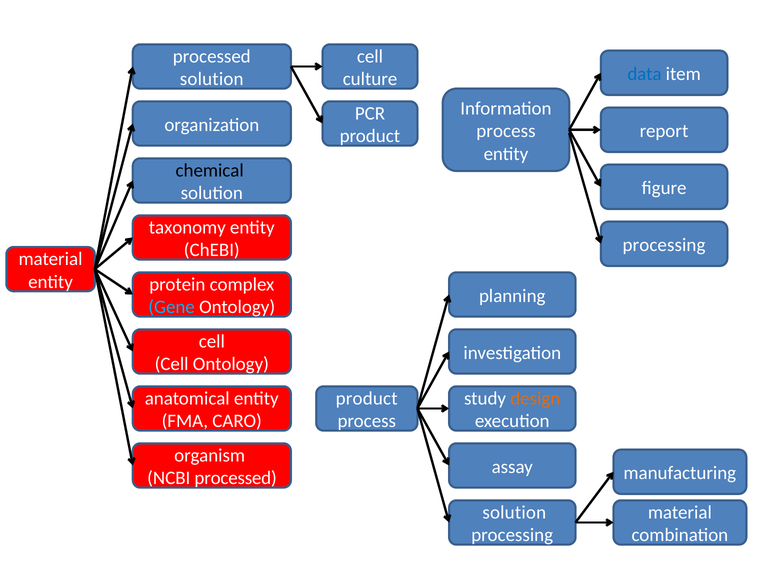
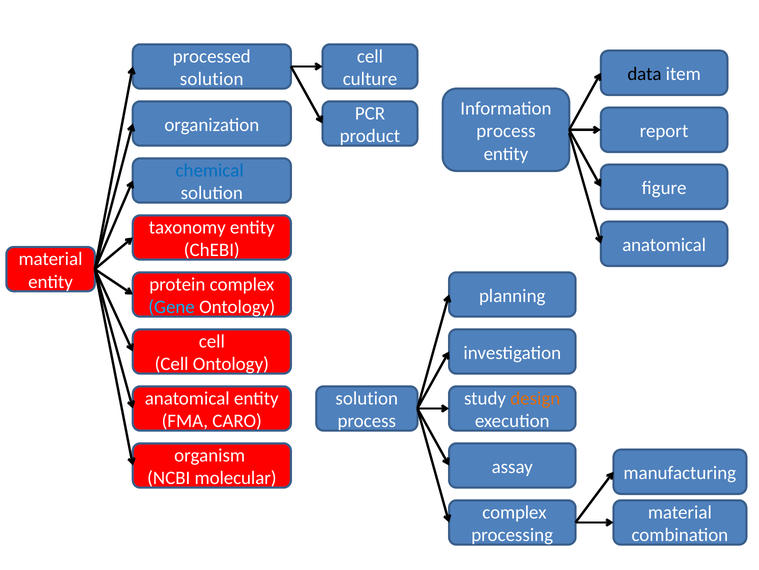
data colour: blue -> black
chemical colour: black -> blue
processing at (664, 245): processing -> anatomical
product at (367, 398): product -> solution
NCBI processed: processed -> molecular
solution at (514, 512): solution -> complex
